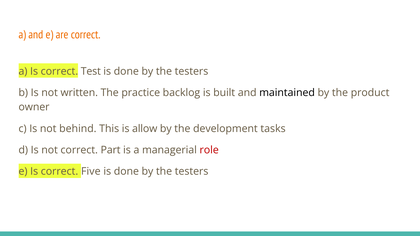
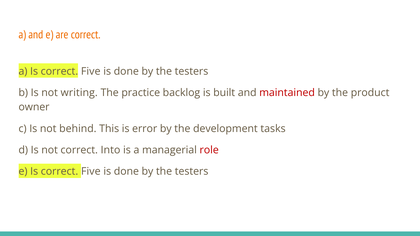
a Is correct Test: Test -> Five
written: written -> writing
maintained colour: black -> red
allow: allow -> error
Part: Part -> Into
